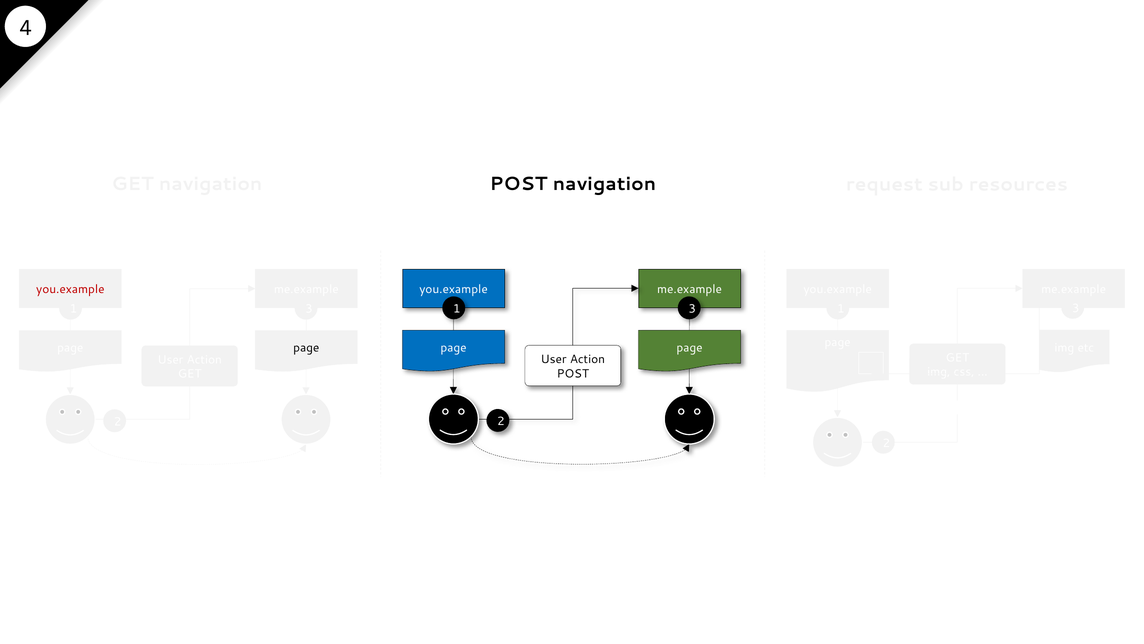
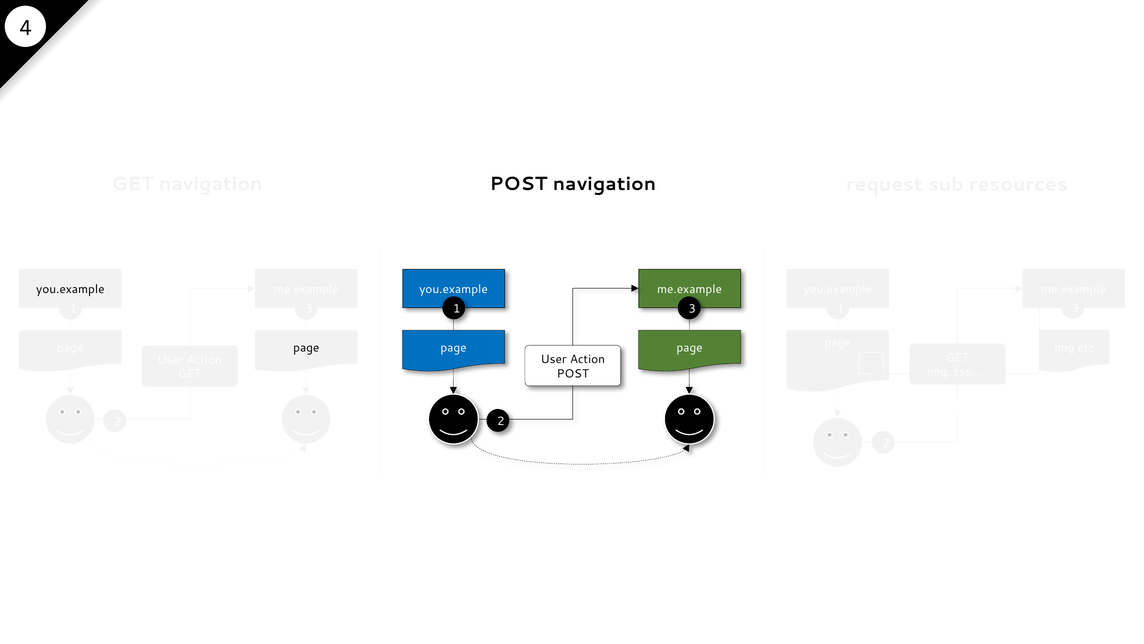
you.example at (70, 289) colour: red -> black
